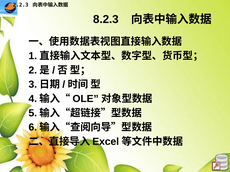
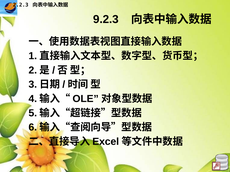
8.2.3: 8.2.3 -> 9.2.3
